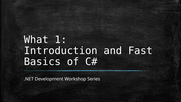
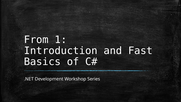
What: What -> From
